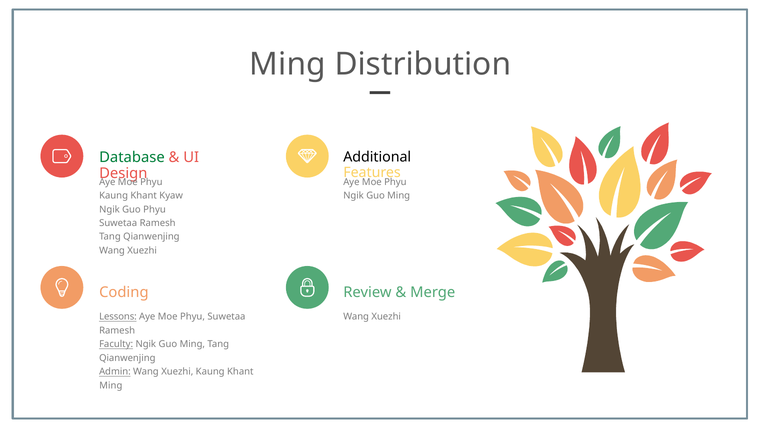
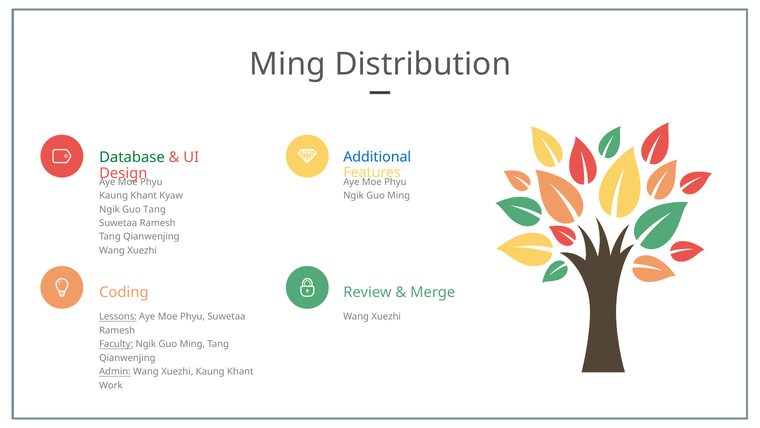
Additional colour: black -> blue
Guo Phyu: Phyu -> Tang
Ming at (111, 385): Ming -> Work
